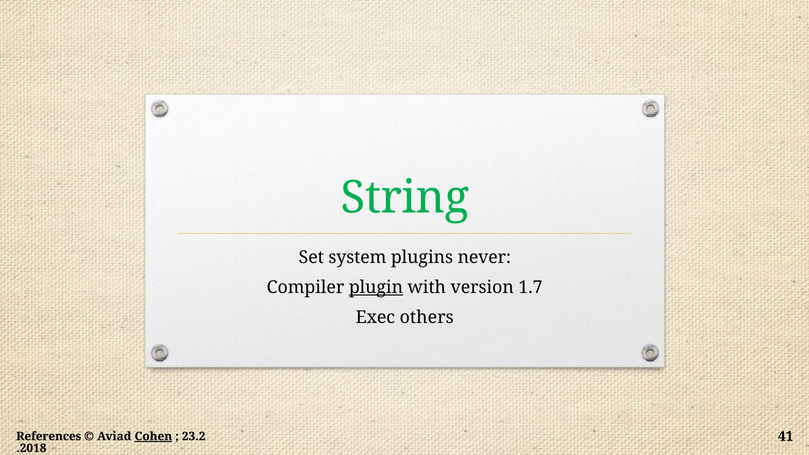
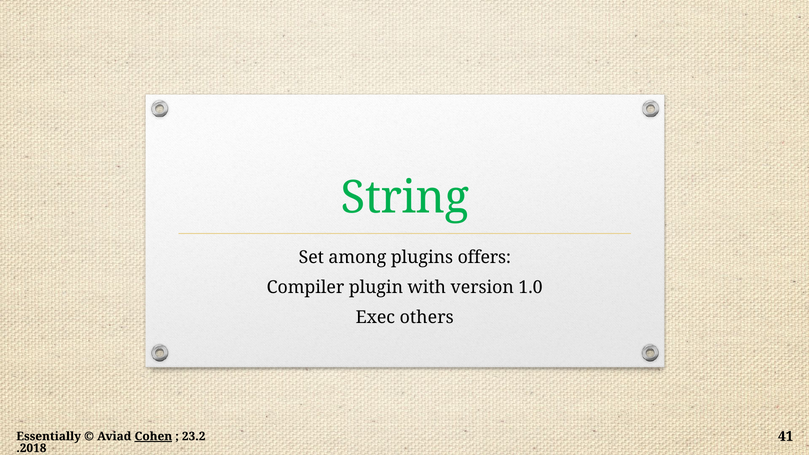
system: system -> among
never: never -> offers
plugin underline: present -> none
1.7: 1.7 -> 1.0
References: References -> Essentially
